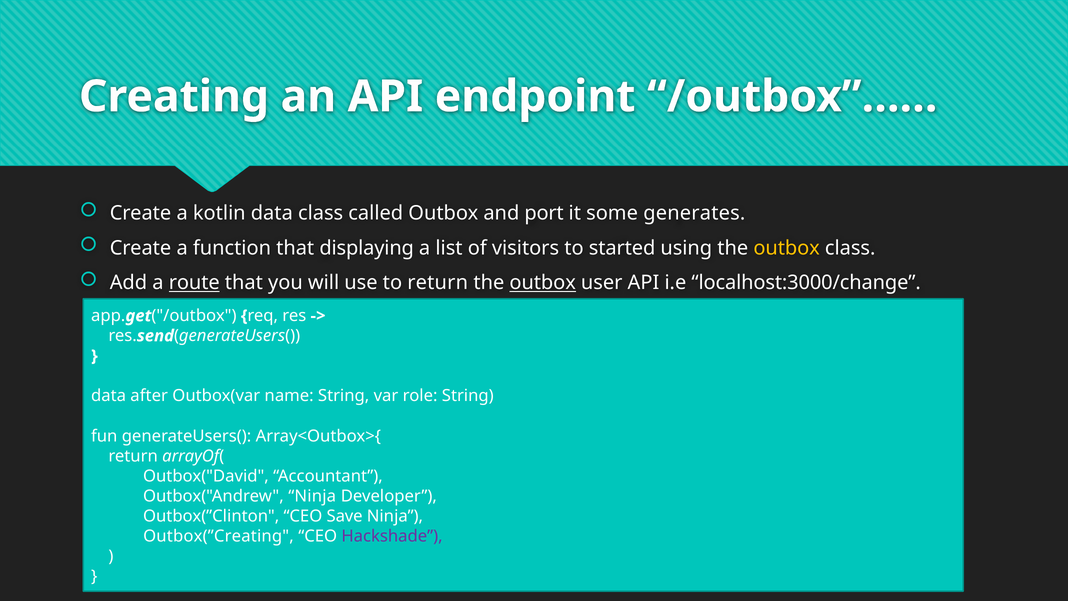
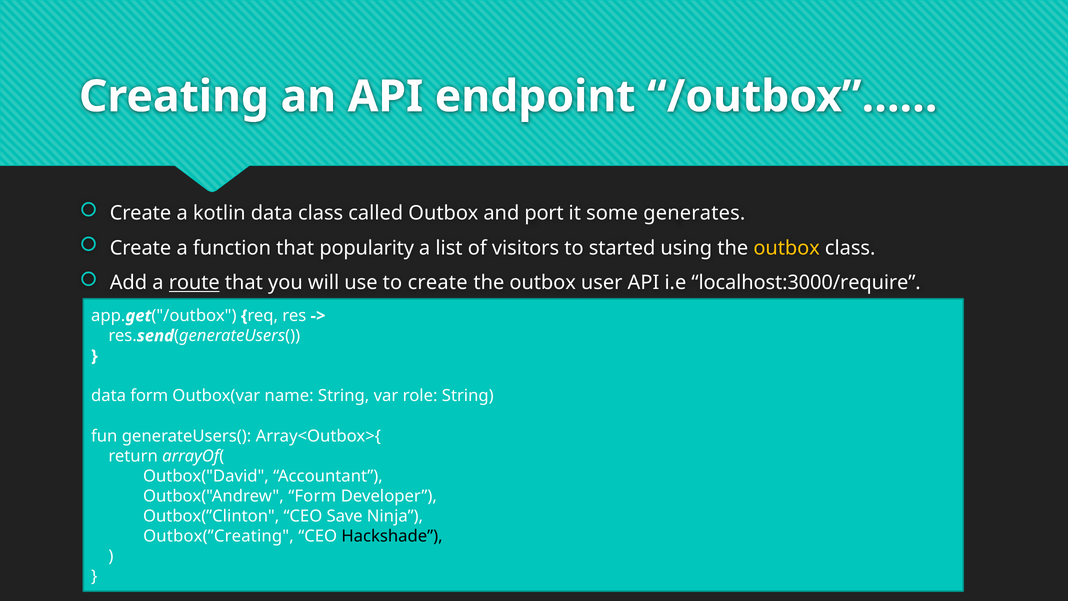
displaying: displaying -> popularity
to return: return -> create
outbox at (543, 283) underline: present -> none
localhost:3000/change: localhost:3000/change -> localhost:3000/require
data after: after -> form
Outbox("Andrew Ninja: Ninja -> Form
Hackshade colour: purple -> black
